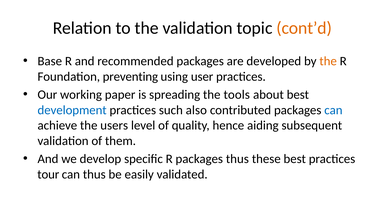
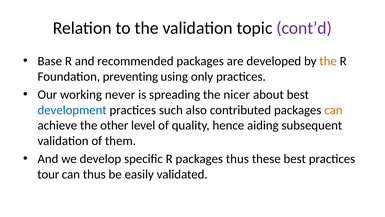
cont’d colour: orange -> purple
user: user -> only
paper: paper -> never
tools: tools -> nicer
can at (333, 110) colour: blue -> orange
users: users -> other
